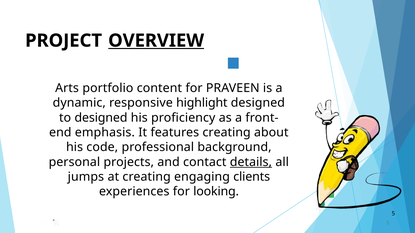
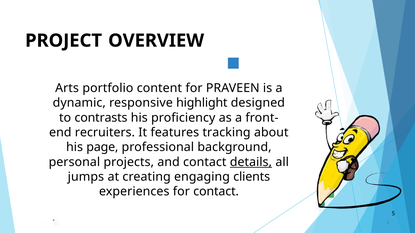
OVERVIEW underline: present -> none
to designed: designed -> contrasts
emphasis: emphasis -> recruiters
features creating: creating -> tracking
code: code -> page
for looking: looking -> contact
